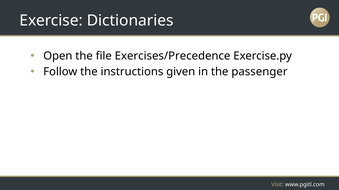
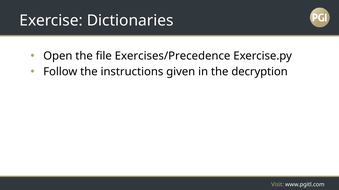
passenger: passenger -> decryption
